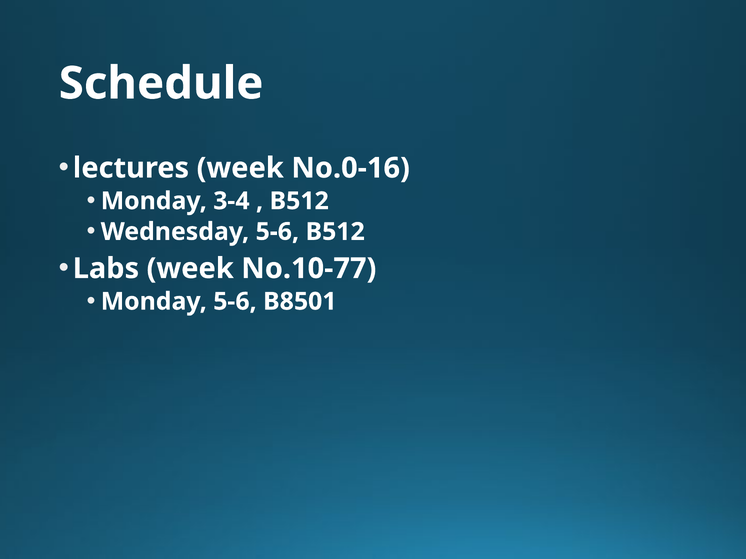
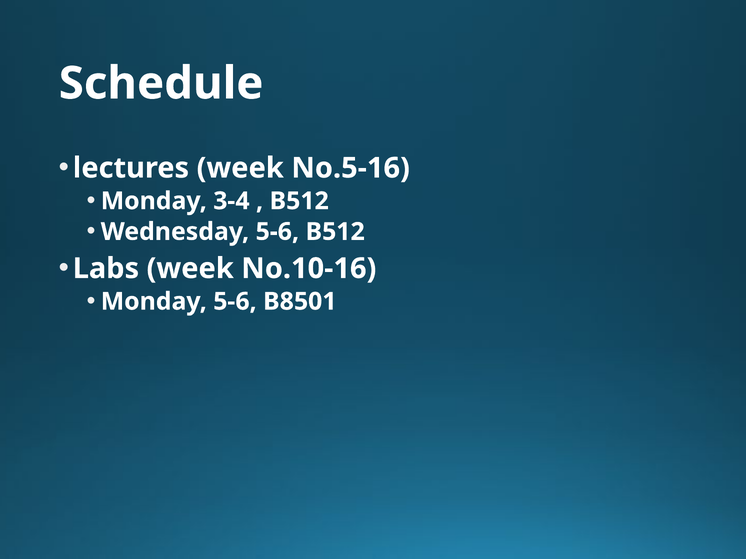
No.0-16: No.0-16 -> No.5-16
No.10-77: No.10-77 -> No.10-16
